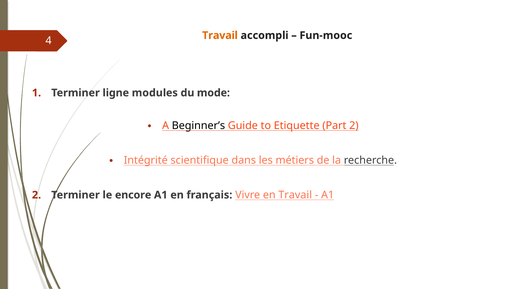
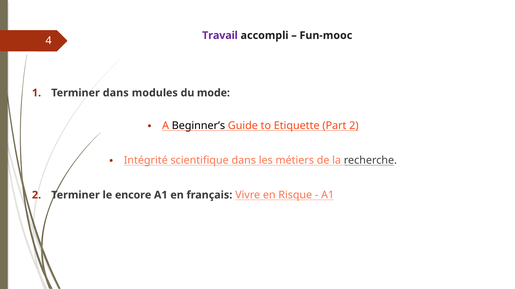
Travail at (220, 35) colour: orange -> purple
Terminer ligne: ligne -> dans
en Travail: Travail -> Risque
